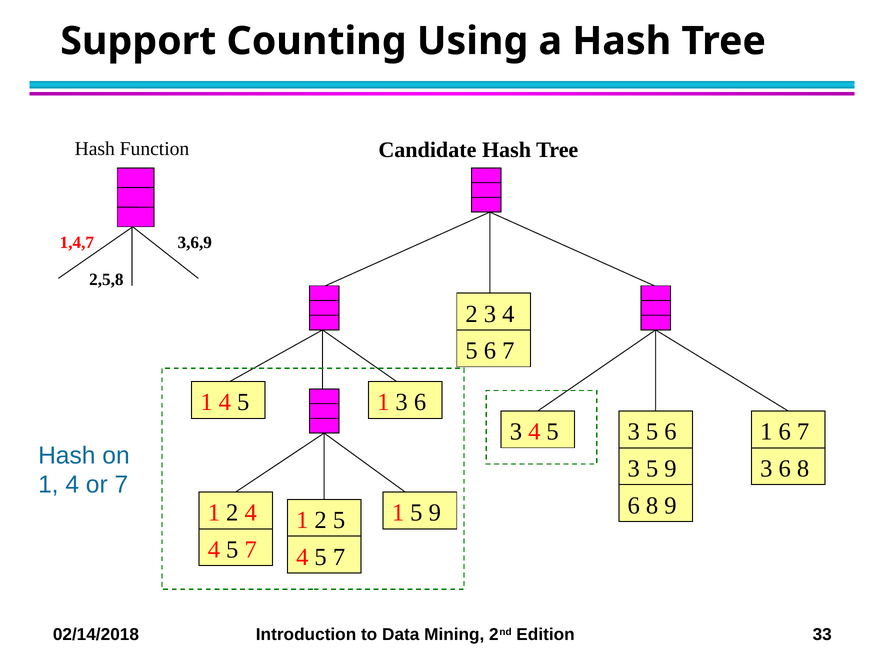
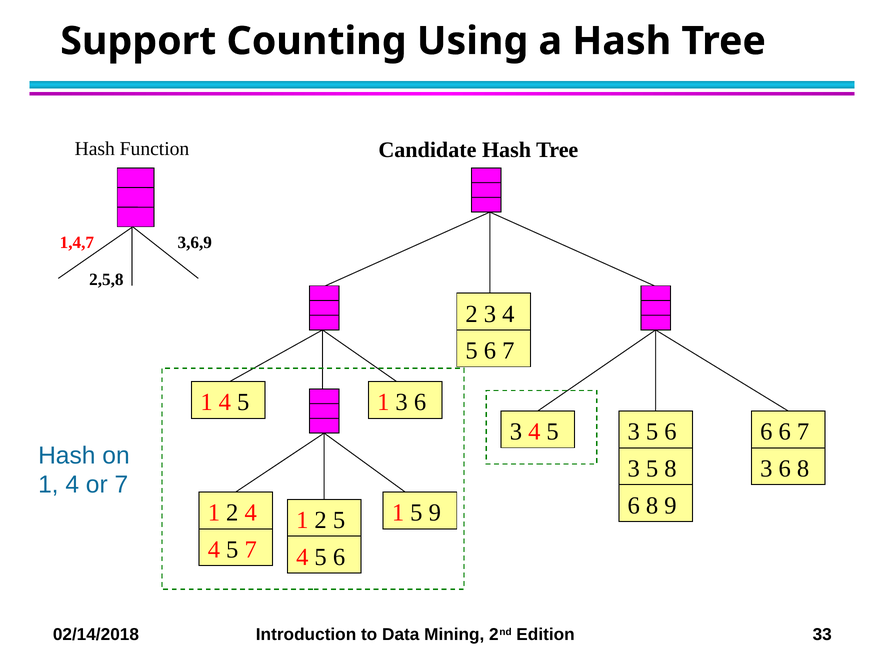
1 at (766, 432): 1 -> 6
3 5 9: 9 -> 8
7 at (339, 557): 7 -> 6
